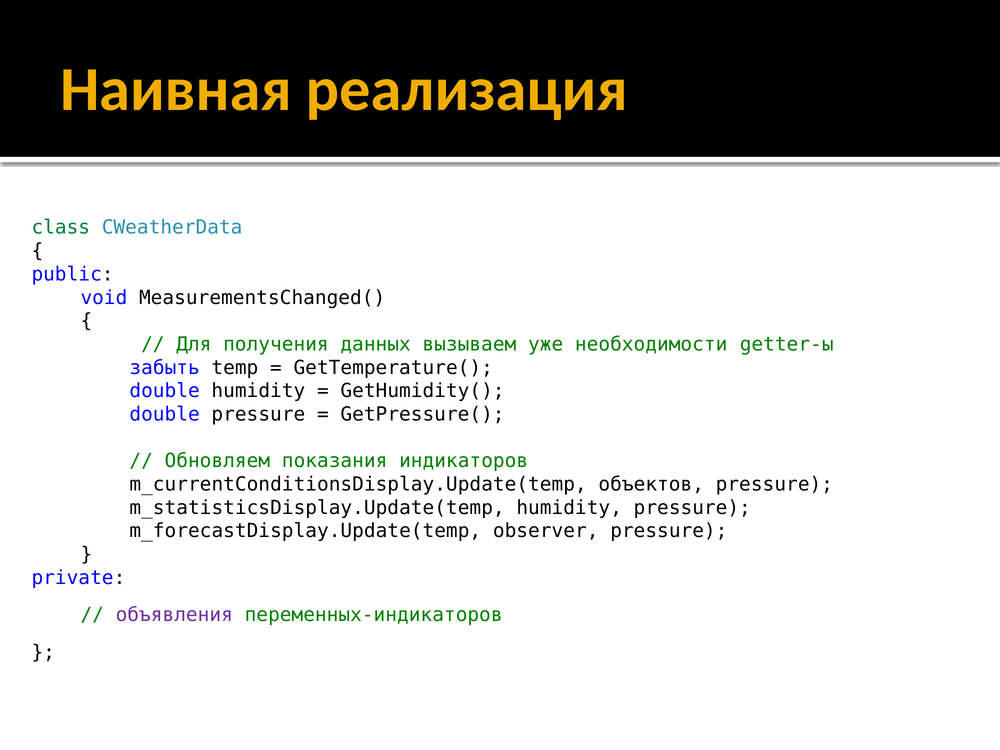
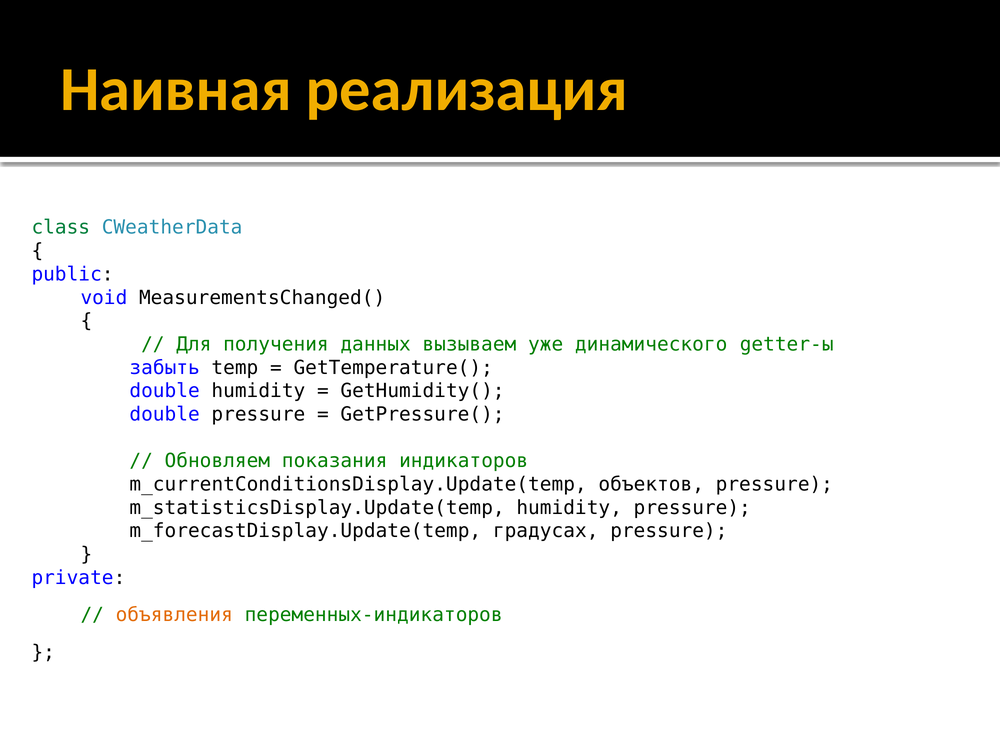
необходимости: необходимости -> динамического
observer: observer -> градусах
объявления colour: purple -> orange
